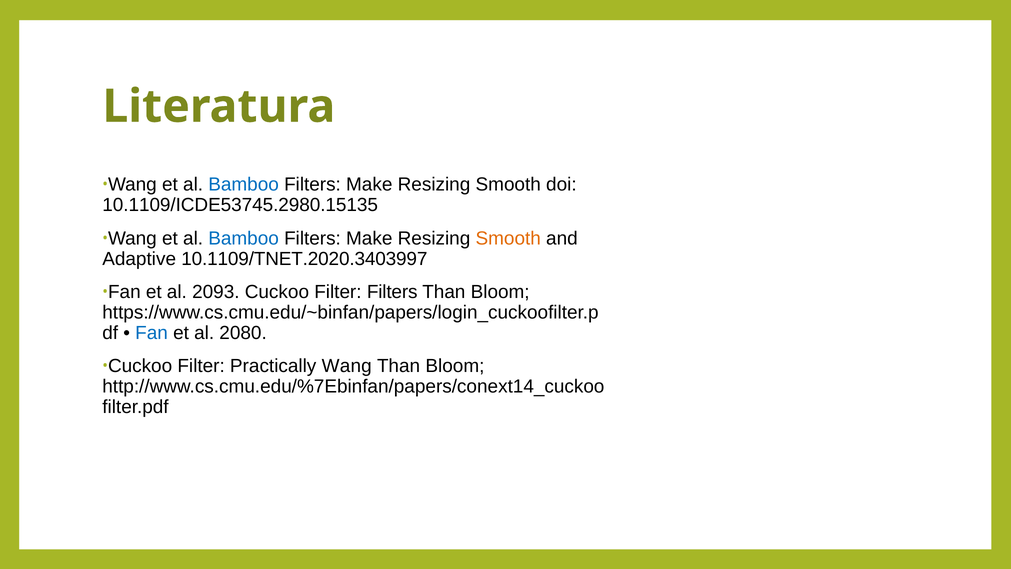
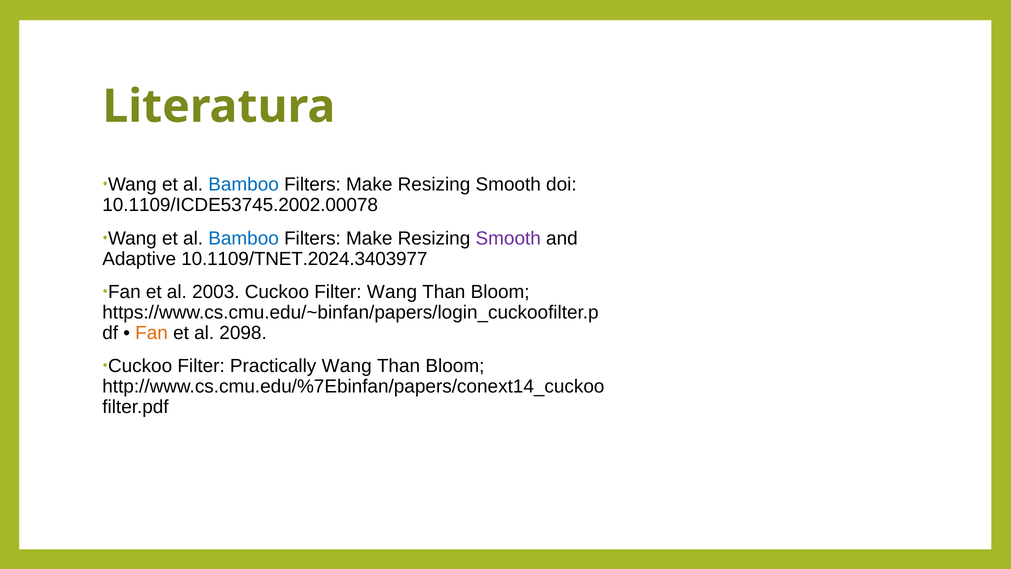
10.1109/ICDE53745.2980.15135: 10.1109/ICDE53745.2980.15135 -> 10.1109/ICDE53745.2002.00078
Smooth at (508, 238) colour: orange -> purple
10.1109/TNET.2020.3403997: 10.1109/TNET.2020.3403997 -> 10.1109/TNET.2024.3403977
2093: 2093 -> 2003
Filter Filters: Filters -> Wang
Fan at (152, 333) colour: blue -> orange
2080: 2080 -> 2098
